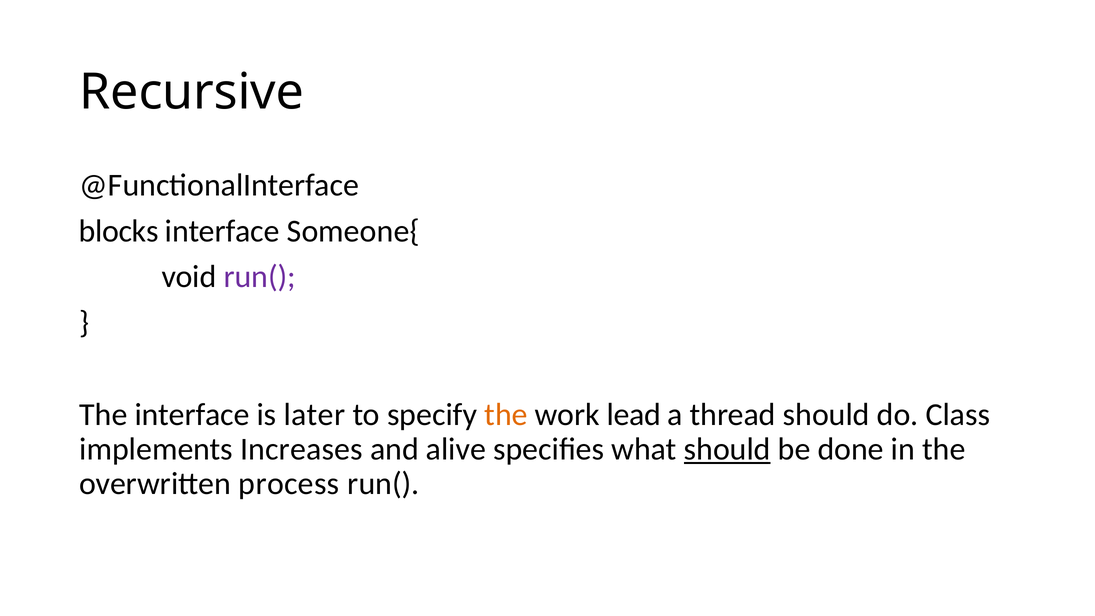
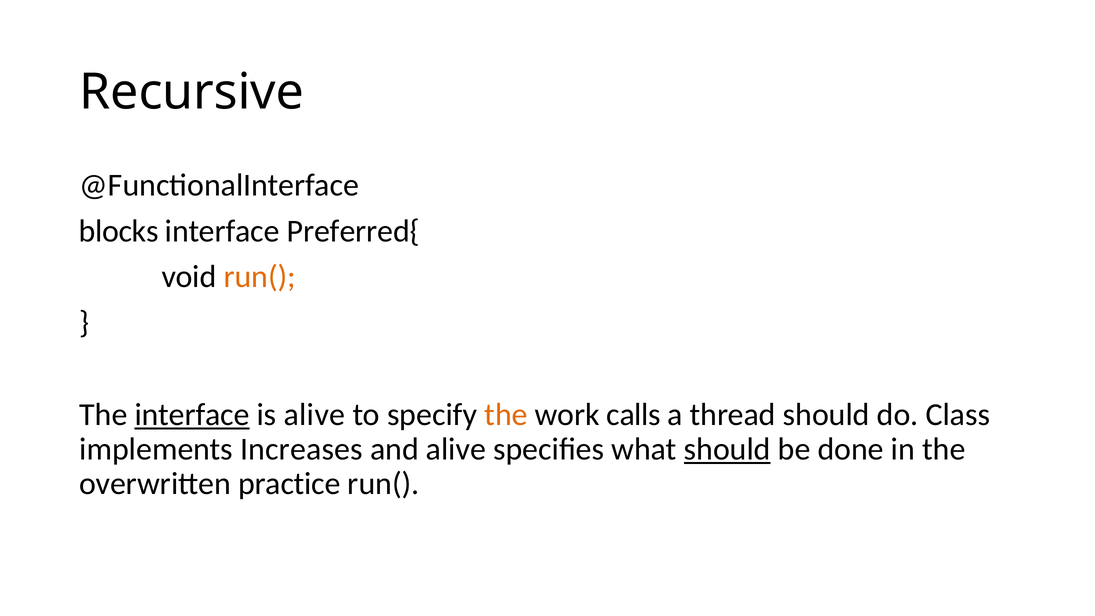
Someone{: Someone{ -> Preferred{
run( at (260, 277) colour: purple -> orange
interface at (192, 415) underline: none -> present
is later: later -> alive
lead: lead -> calls
process: process -> practice
